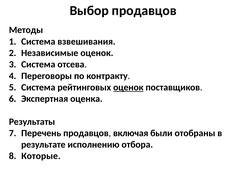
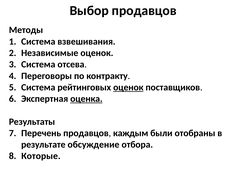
оценка underline: none -> present
включая: включая -> каждым
исполнению: исполнению -> обсуждение
